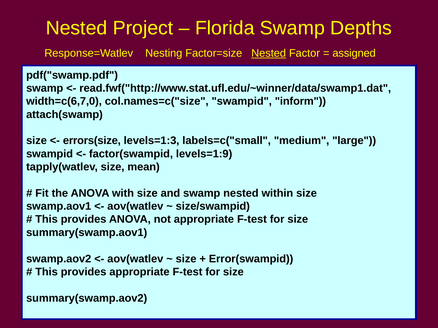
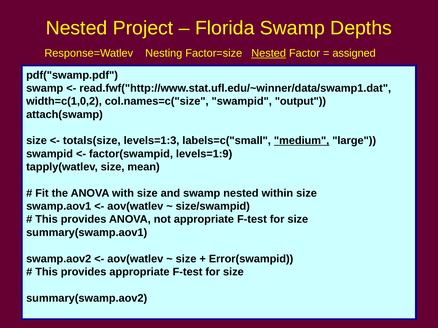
width=c(6,7,0: width=c(6,7,0 -> width=c(1,0,2
inform: inform -> output
errors(size: errors(size -> totals(size
medium underline: none -> present
